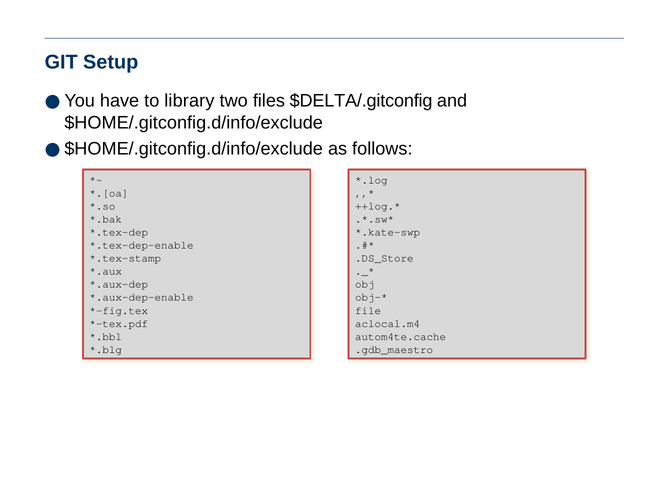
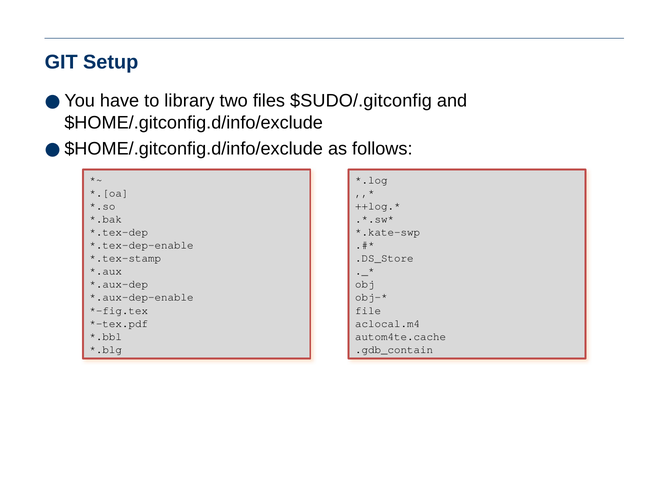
$DELTA/.gitconfig: $DELTA/.gitconfig -> $SUDO/.gitconfig
.gdb_maestro: .gdb_maestro -> .gdb_contain
